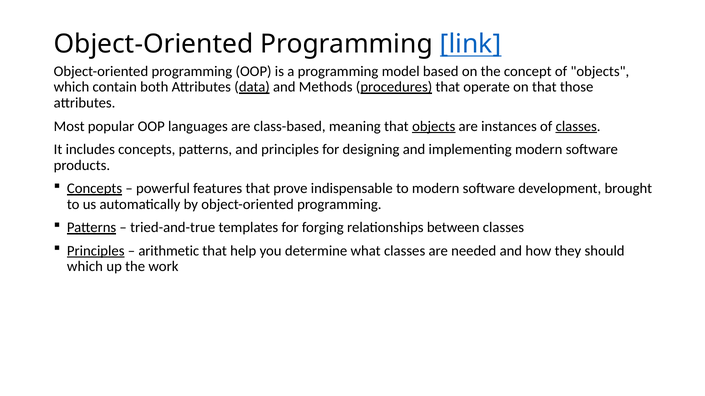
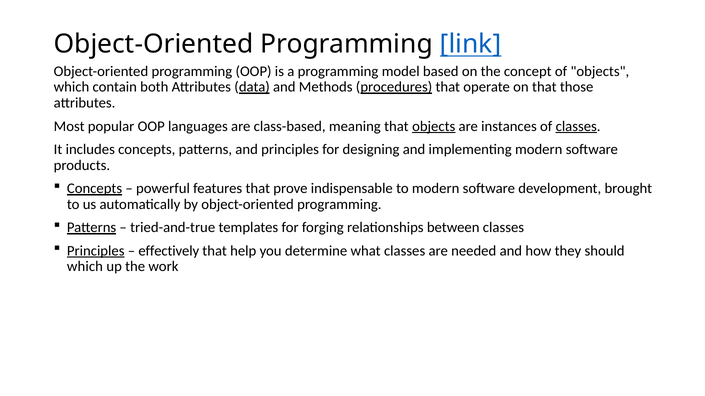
arithmetic: arithmetic -> effectively
